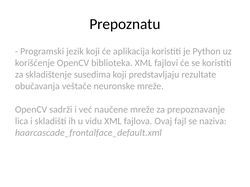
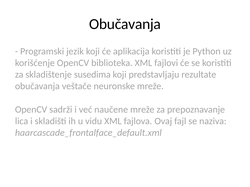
Prepoznatu at (125, 24): Prepoznatu -> Obučavanja
